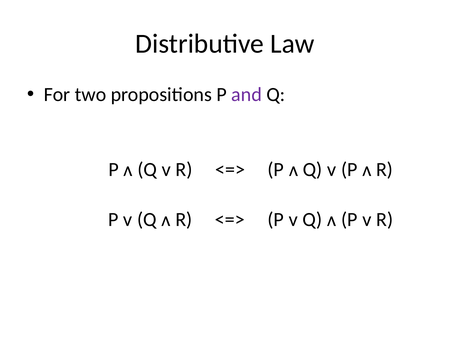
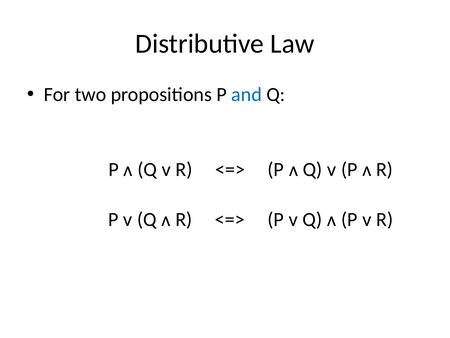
and colour: purple -> blue
